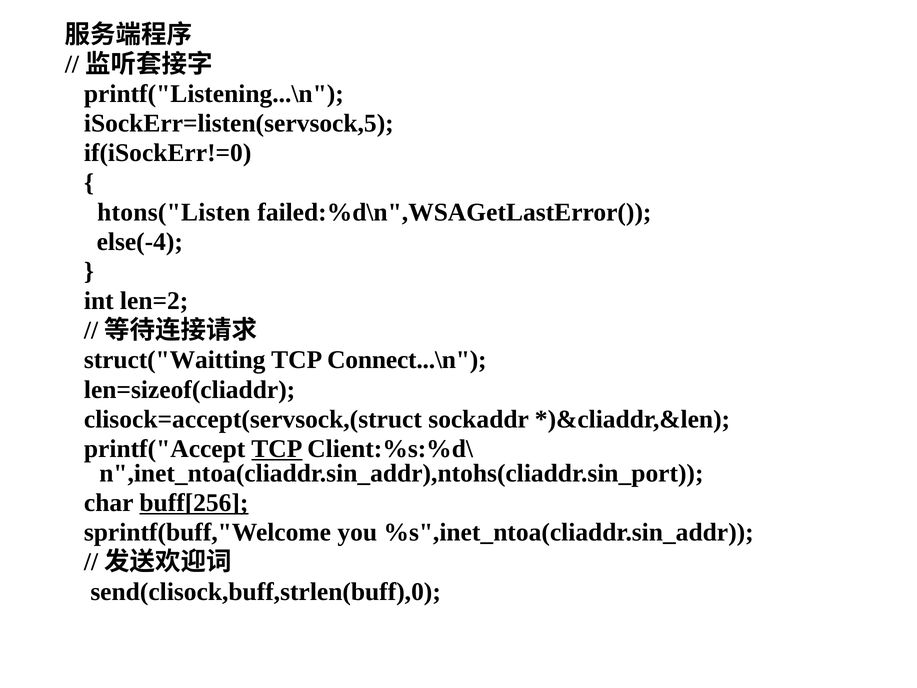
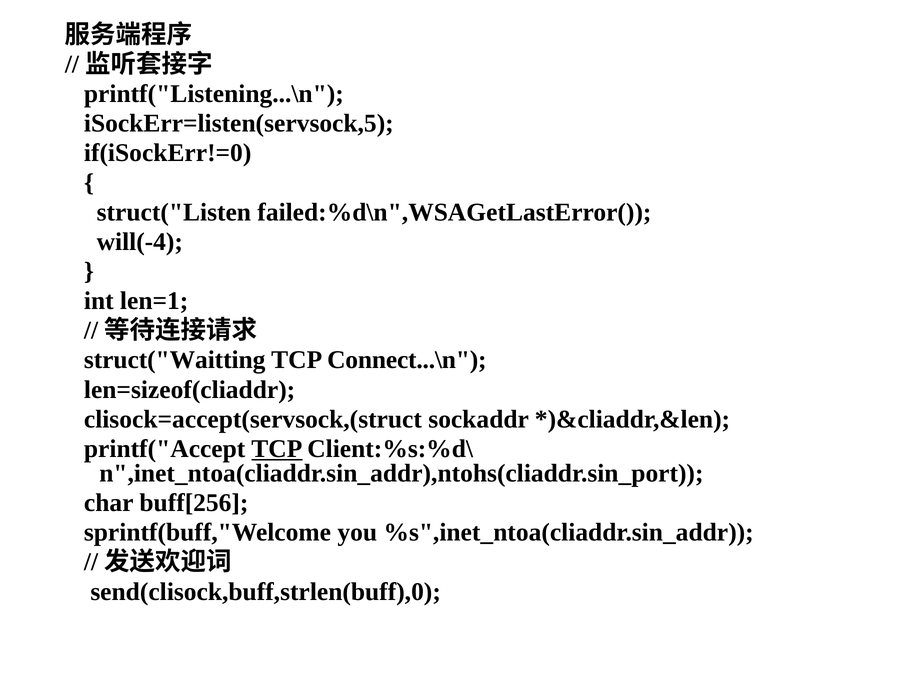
htons("Listen: htons("Listen -> struct("Listen
else(-4: else(-4 -> will(-4
len=2: len=2 -> len=1
buff[256 underline: present -> none
